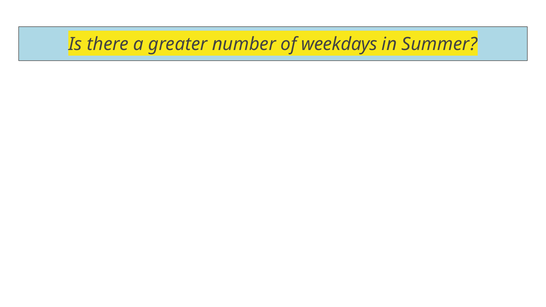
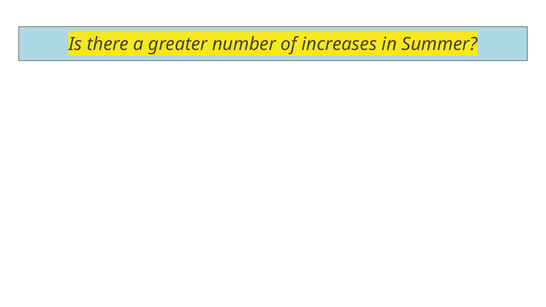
weekdays: weekdays -> increases
